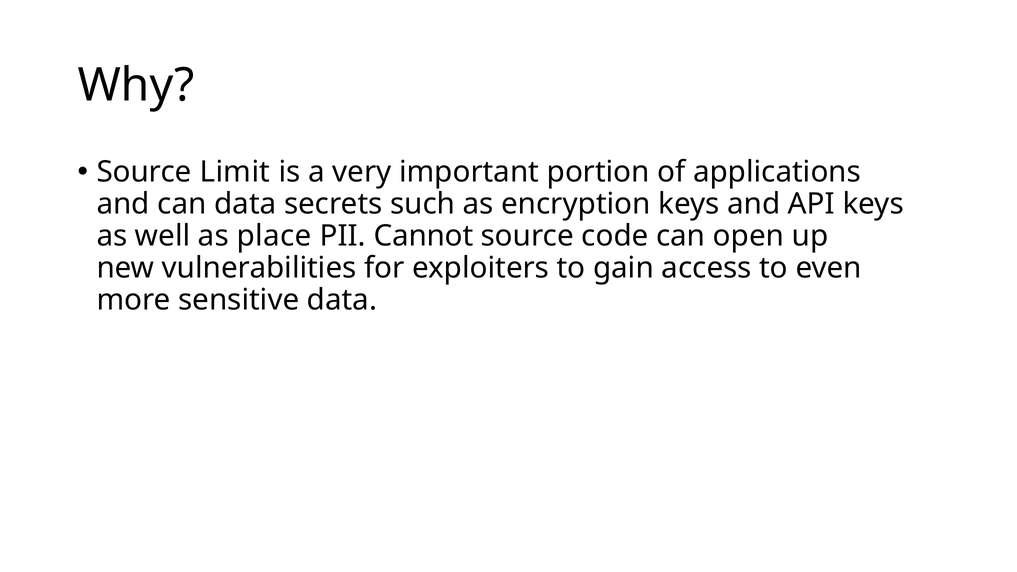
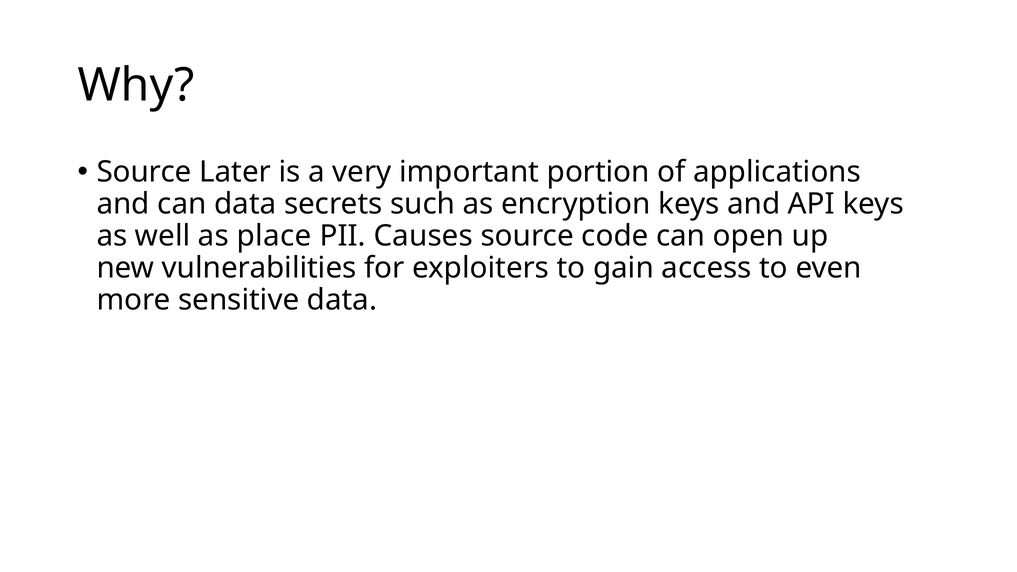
Limit: Limit -> Later
Cannot: Cannot -> Causes
